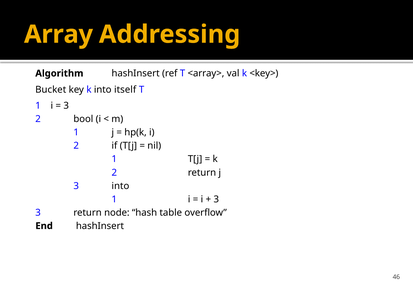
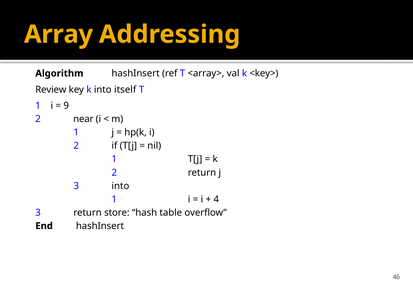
Bucket: Bucket -> Review
3 at (66, 106): 3 -> 9
bool: bool -> near
3 at (216, 199): 3 -> 4
node: node -> store
